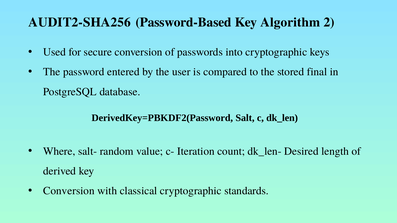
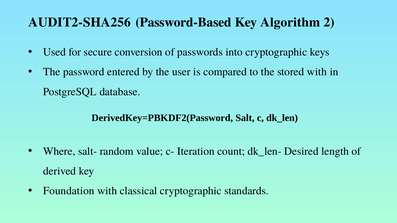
stored final: final -> with
Conversion at (69, 191): Conversion -> Foundation
